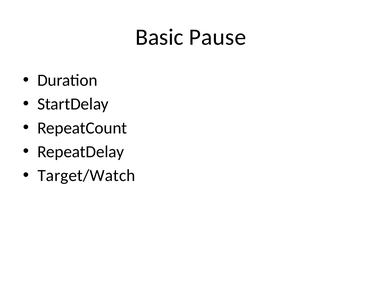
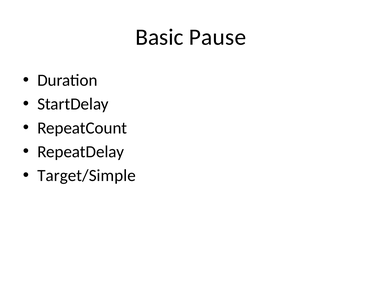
Target/Watch: Target/Watch -> Target/Simple
